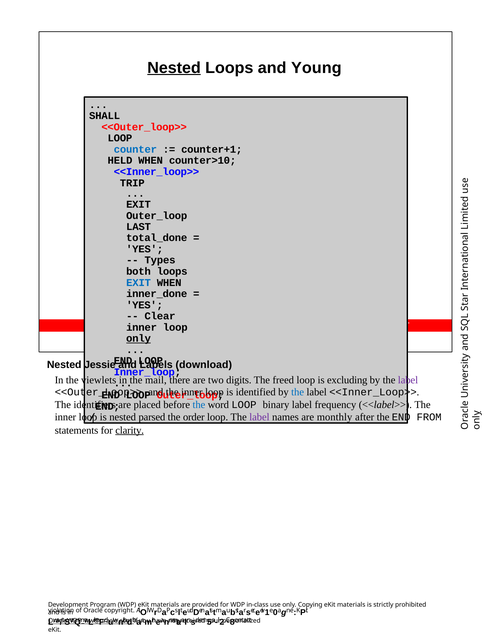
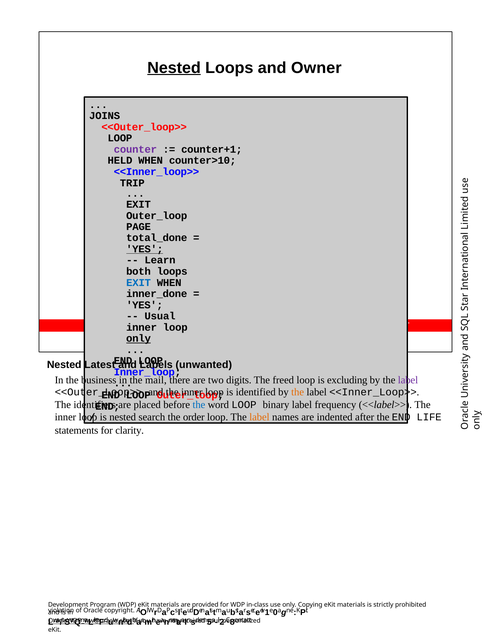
Young: Young -> Owner
SHALL: SHALL -> JOINS
counter colour: blue -> purple
LAST: LAST -> PAGE
YES at (145, 249) underline: none -> present
Types: Types -> Learn
Clear: Clear -> Usual
Jessie: Jessie -> Latest
download: download -> unwanted
viewlets: viewlets -> business
the at (298, 392) colour: blue -> orange
parsed: parsed -> search
label at (259, 417) colour: purple -> orange
monthly: monthly -> indented
FROM: FROM -> LIFE
clarity underline: present -> none
